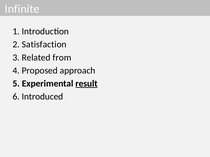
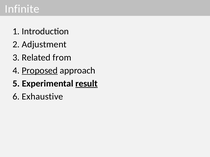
Satisfaction: Satisfaction -> Adjustment
Proposed underline: none -> present
Introduced: Introduced -> Exhaustive
